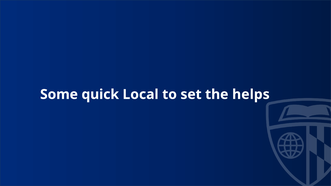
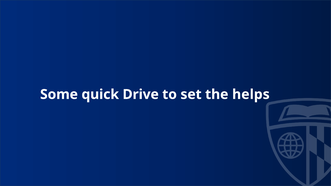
Local: Local -> Drive
